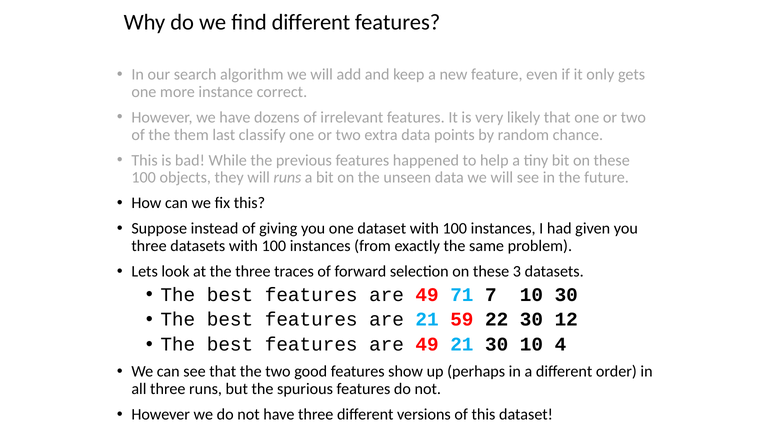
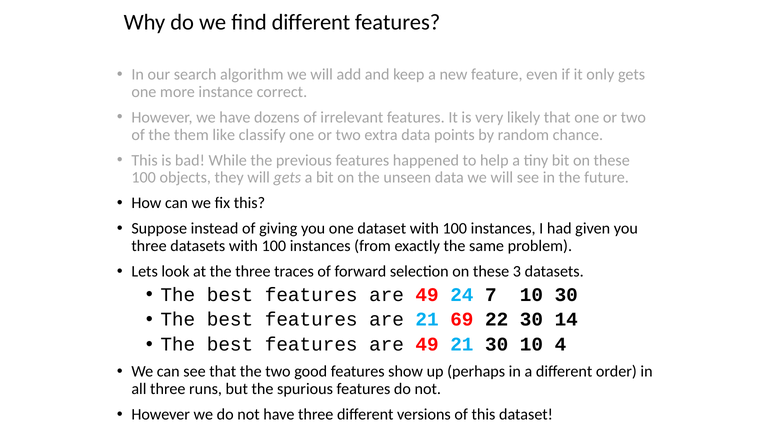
last: last -> like
will runs: runs -> gets
71: 71 -> 24
59: 59 -> 69
12: 12 -> 14
